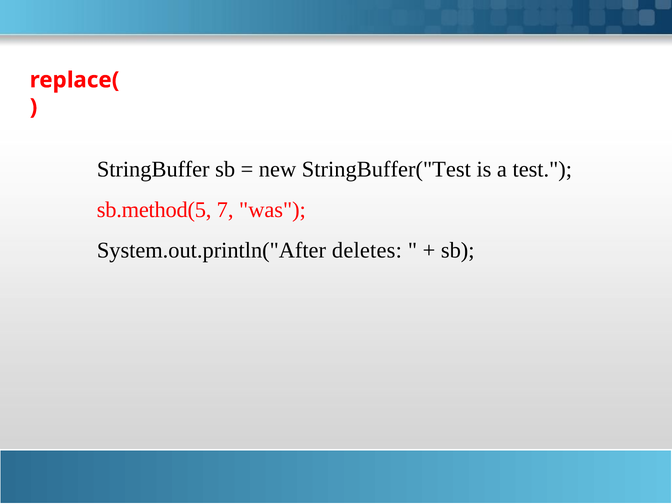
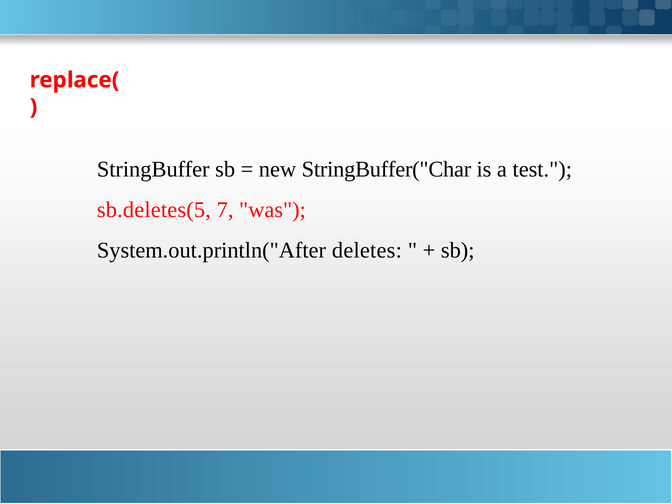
StringBuffer("Test: StringBuffer("Test -> StringBuffer("Char
sb.method(5: sb.method(5 -> sb.deletes(5
